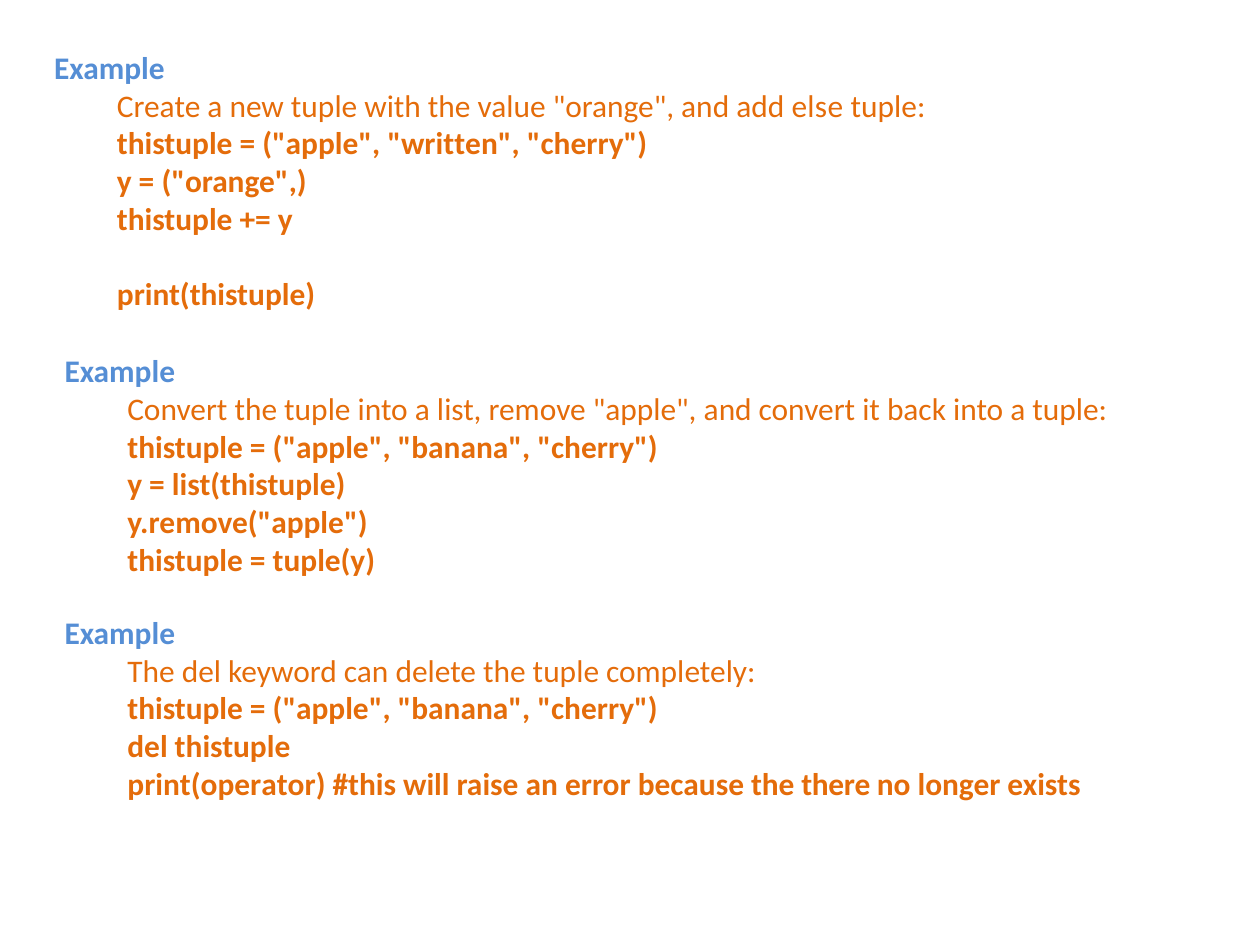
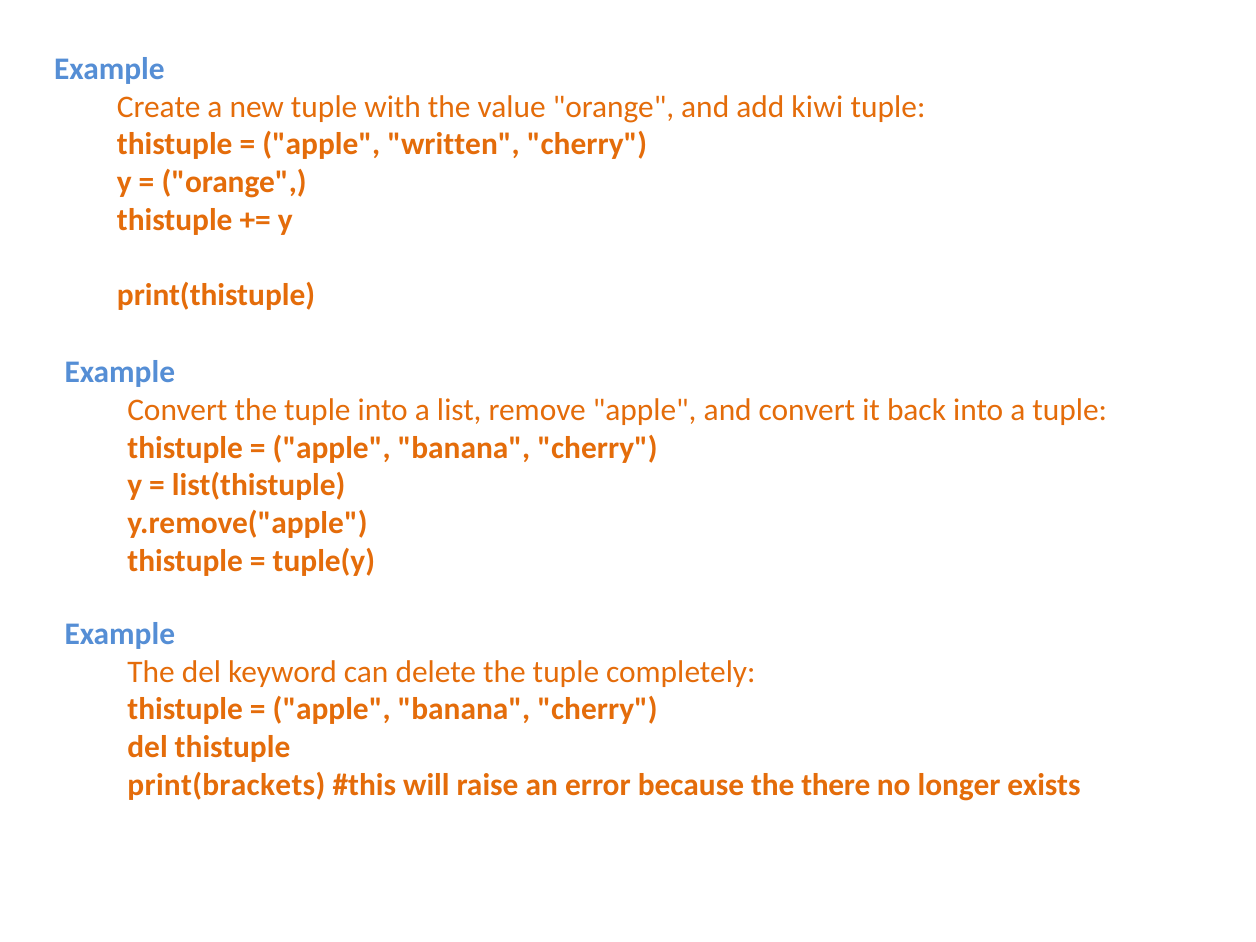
else: else -> kiwi
print(operator: print(operator -> print(brackets
